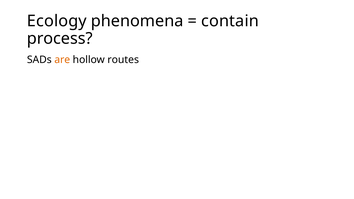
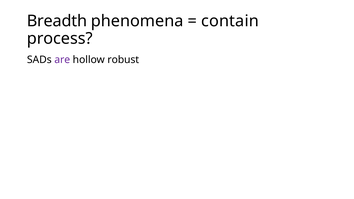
Ecology: Ecology -> Breadth
are colour: orange -> purple
routes: routes -> robust
